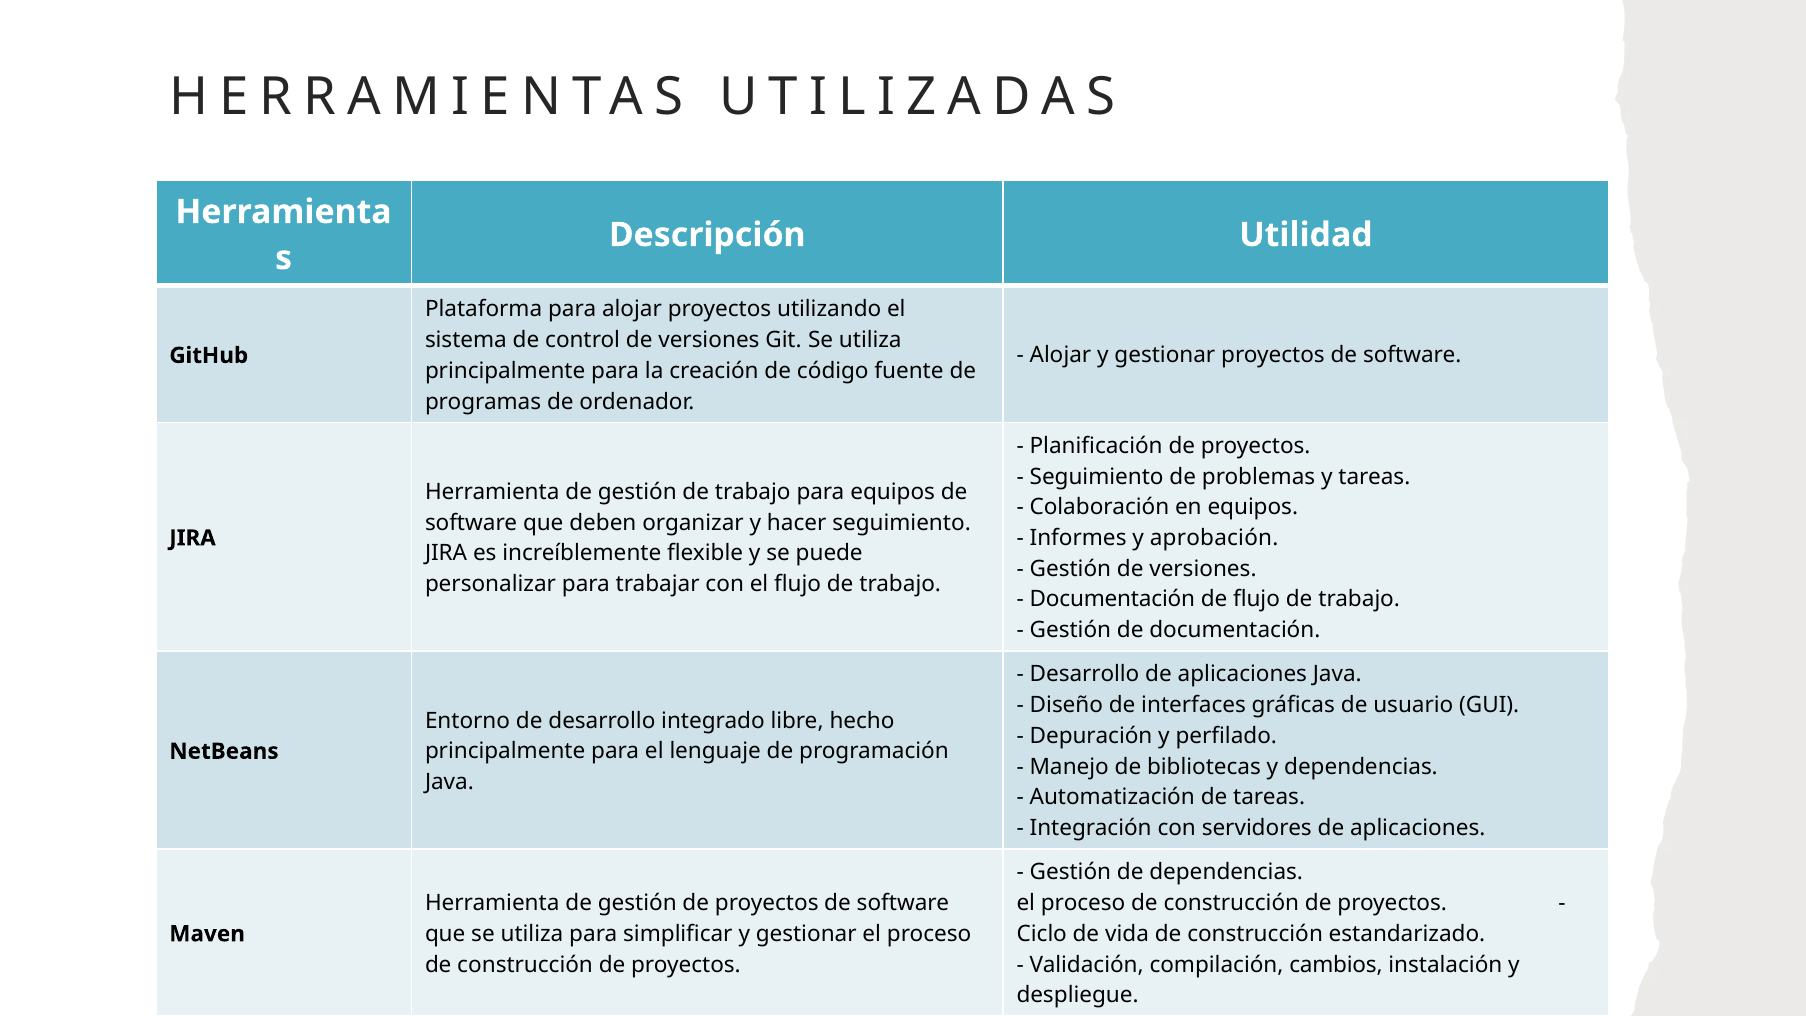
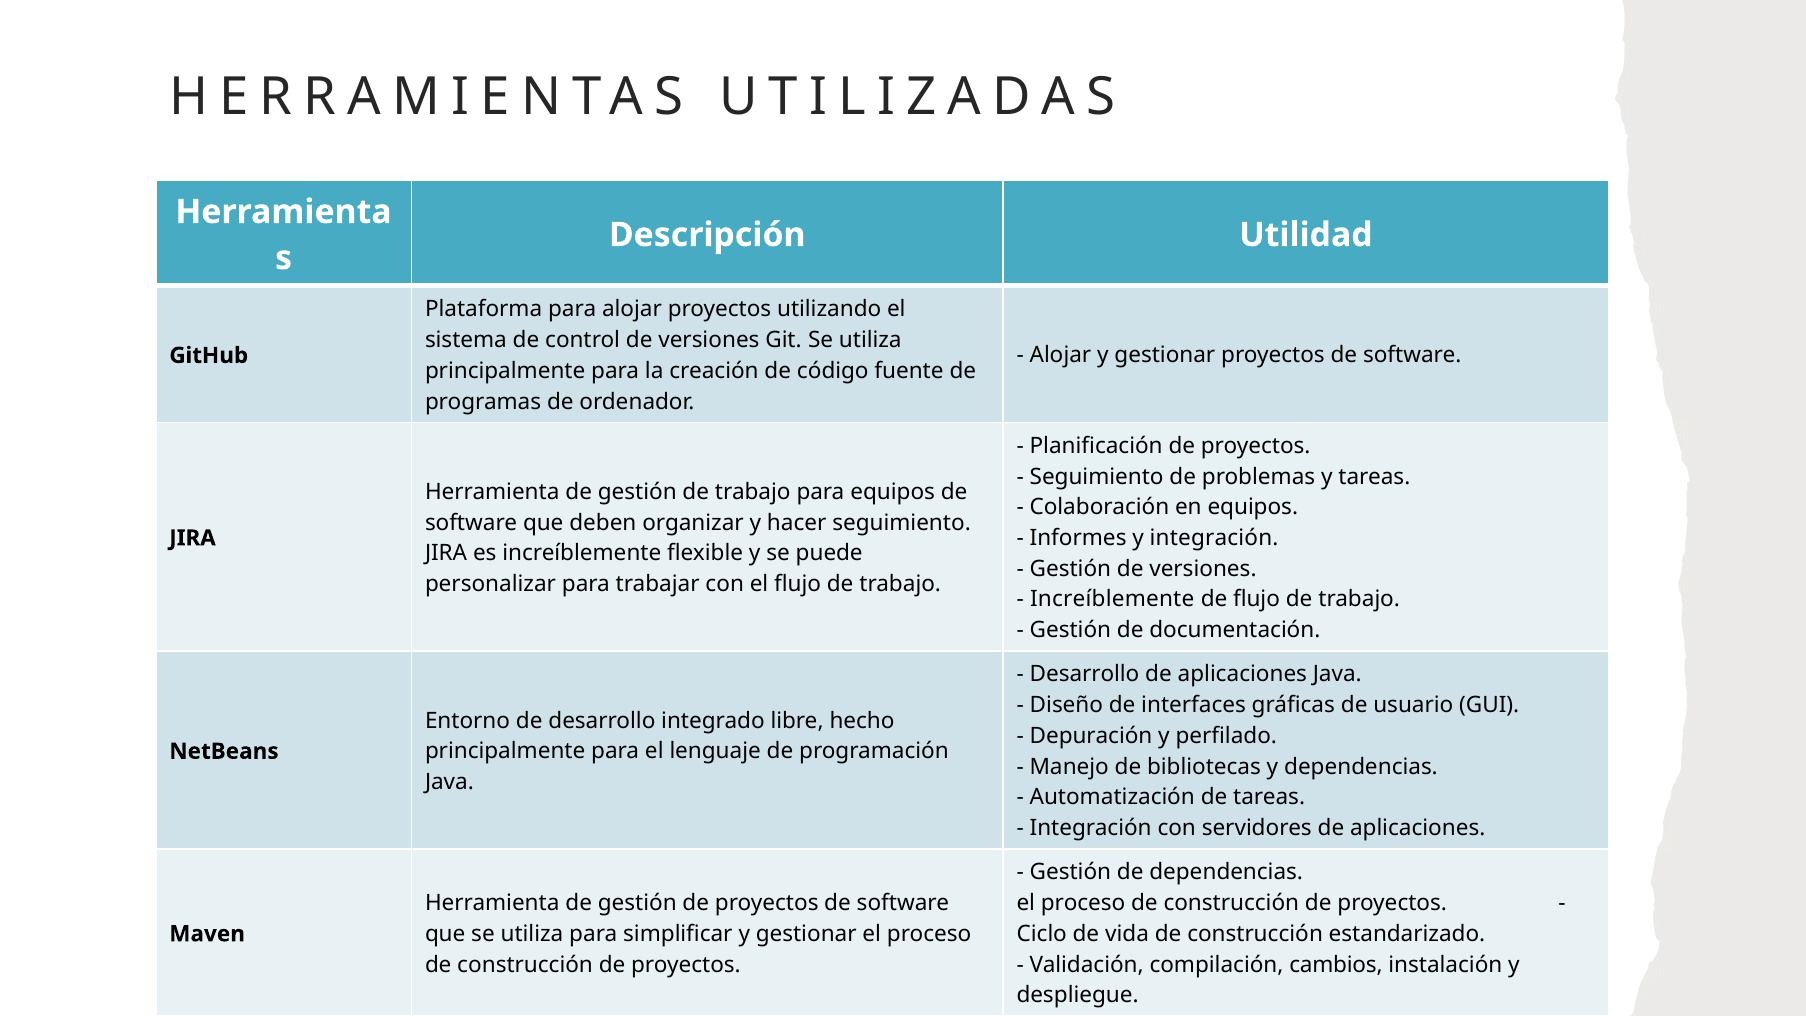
y aprobación: aprobación -> integración
Documentación at (1112, 599): Documentación -> Increíblemente
